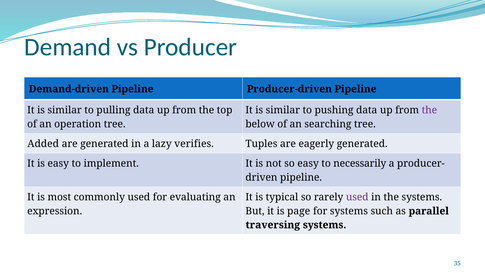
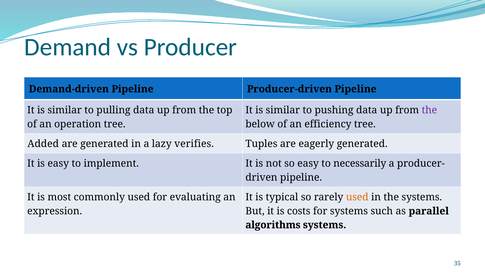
searching: searching -> efficiency
used at (357, 197) colour: purple -> orange
page: page -> costs
traversing: traversing -> algorithms
